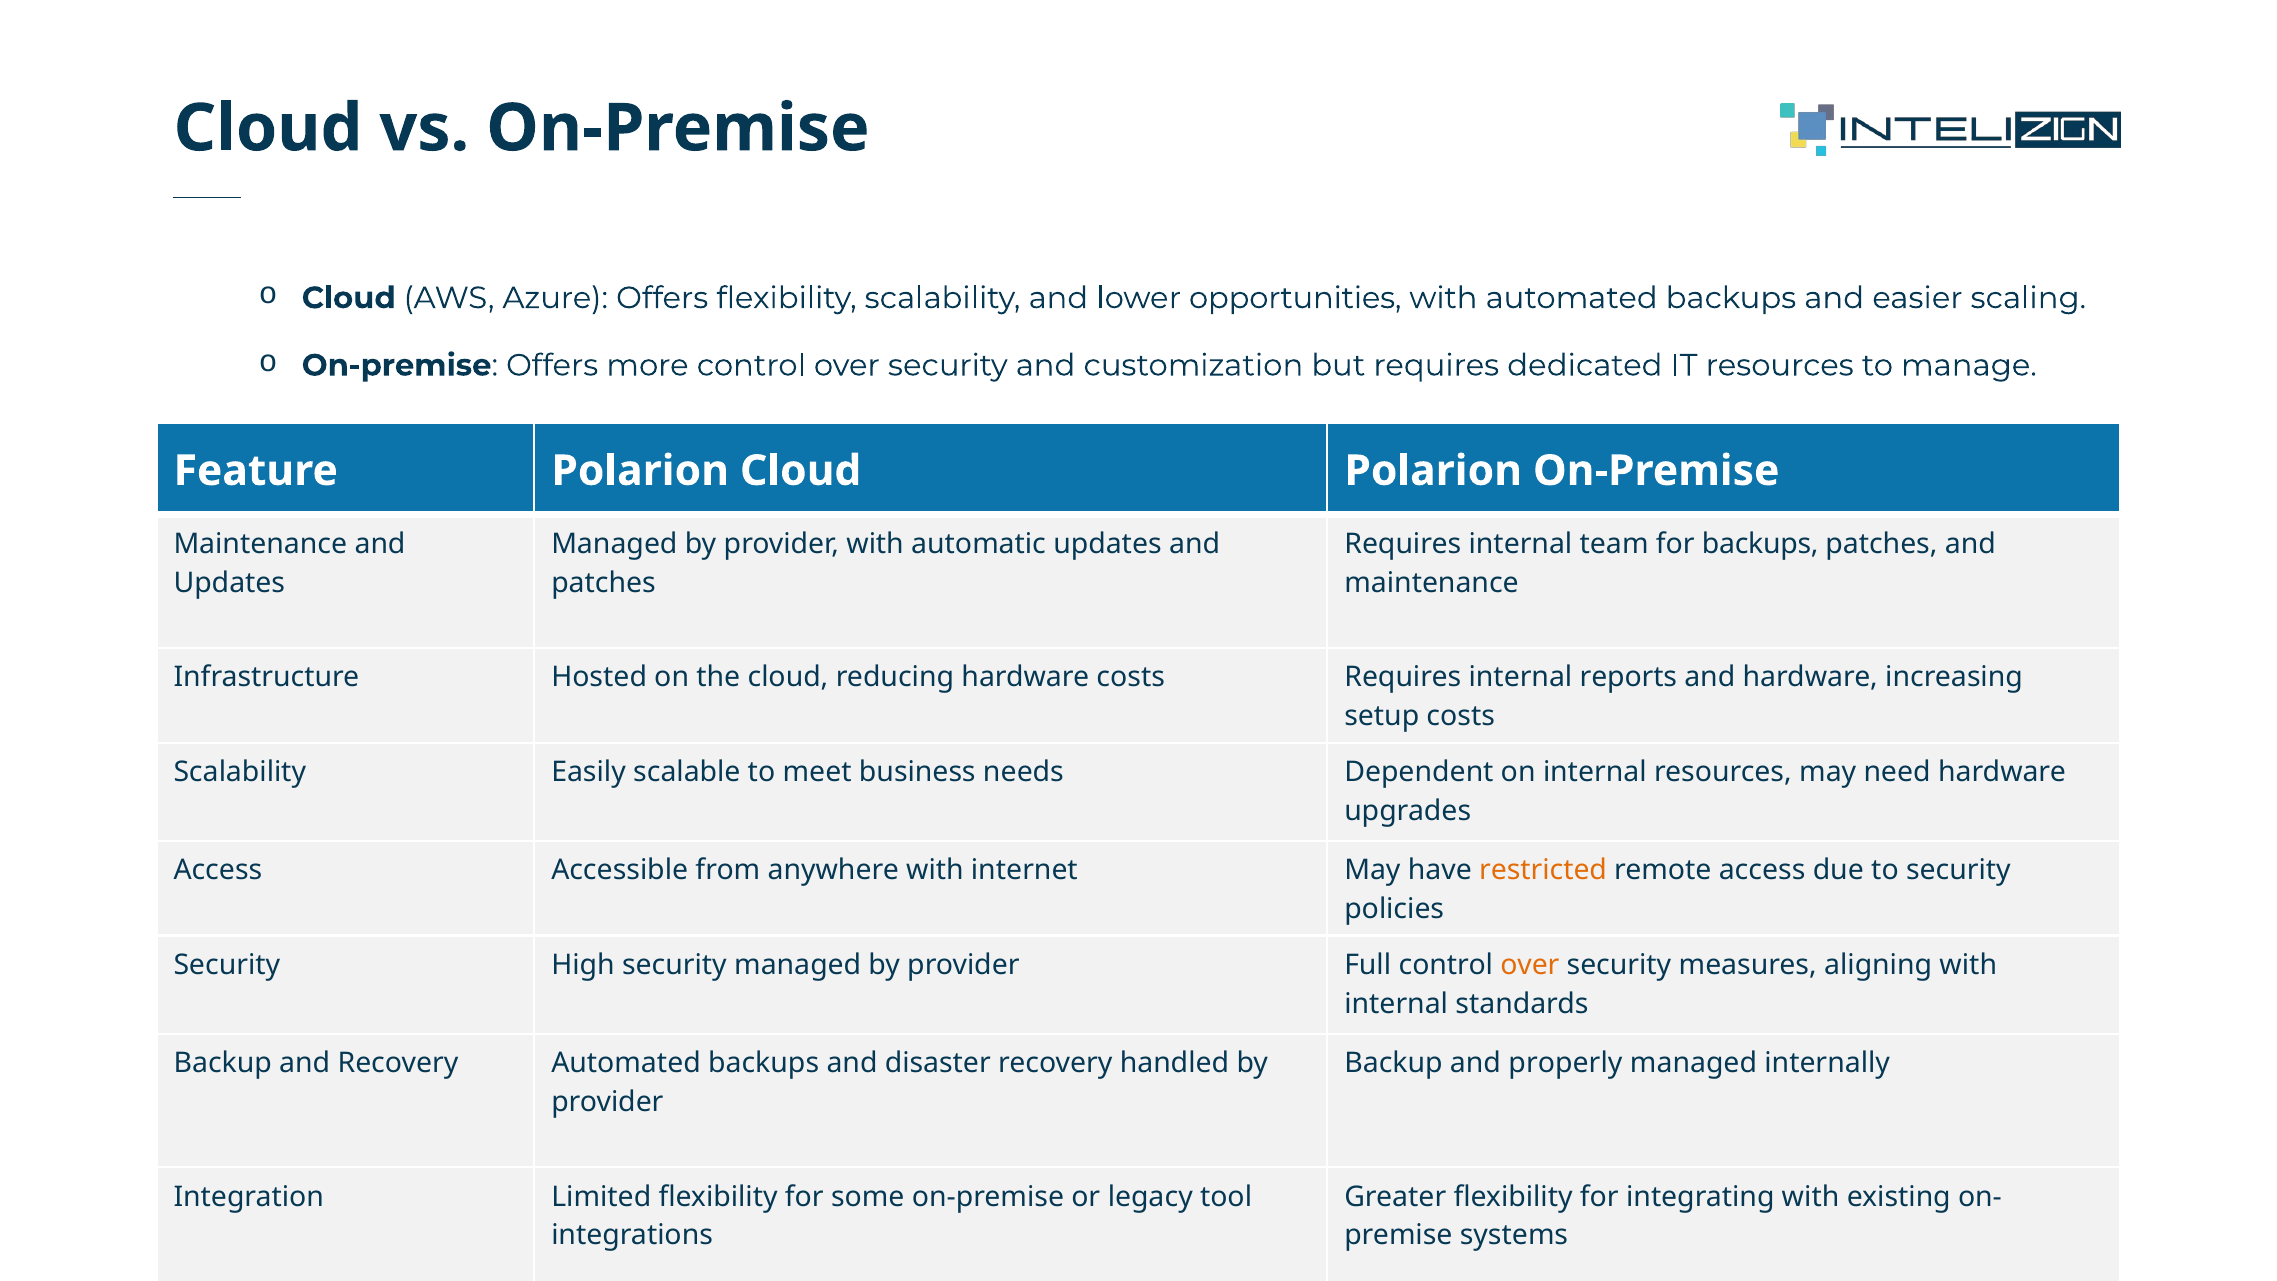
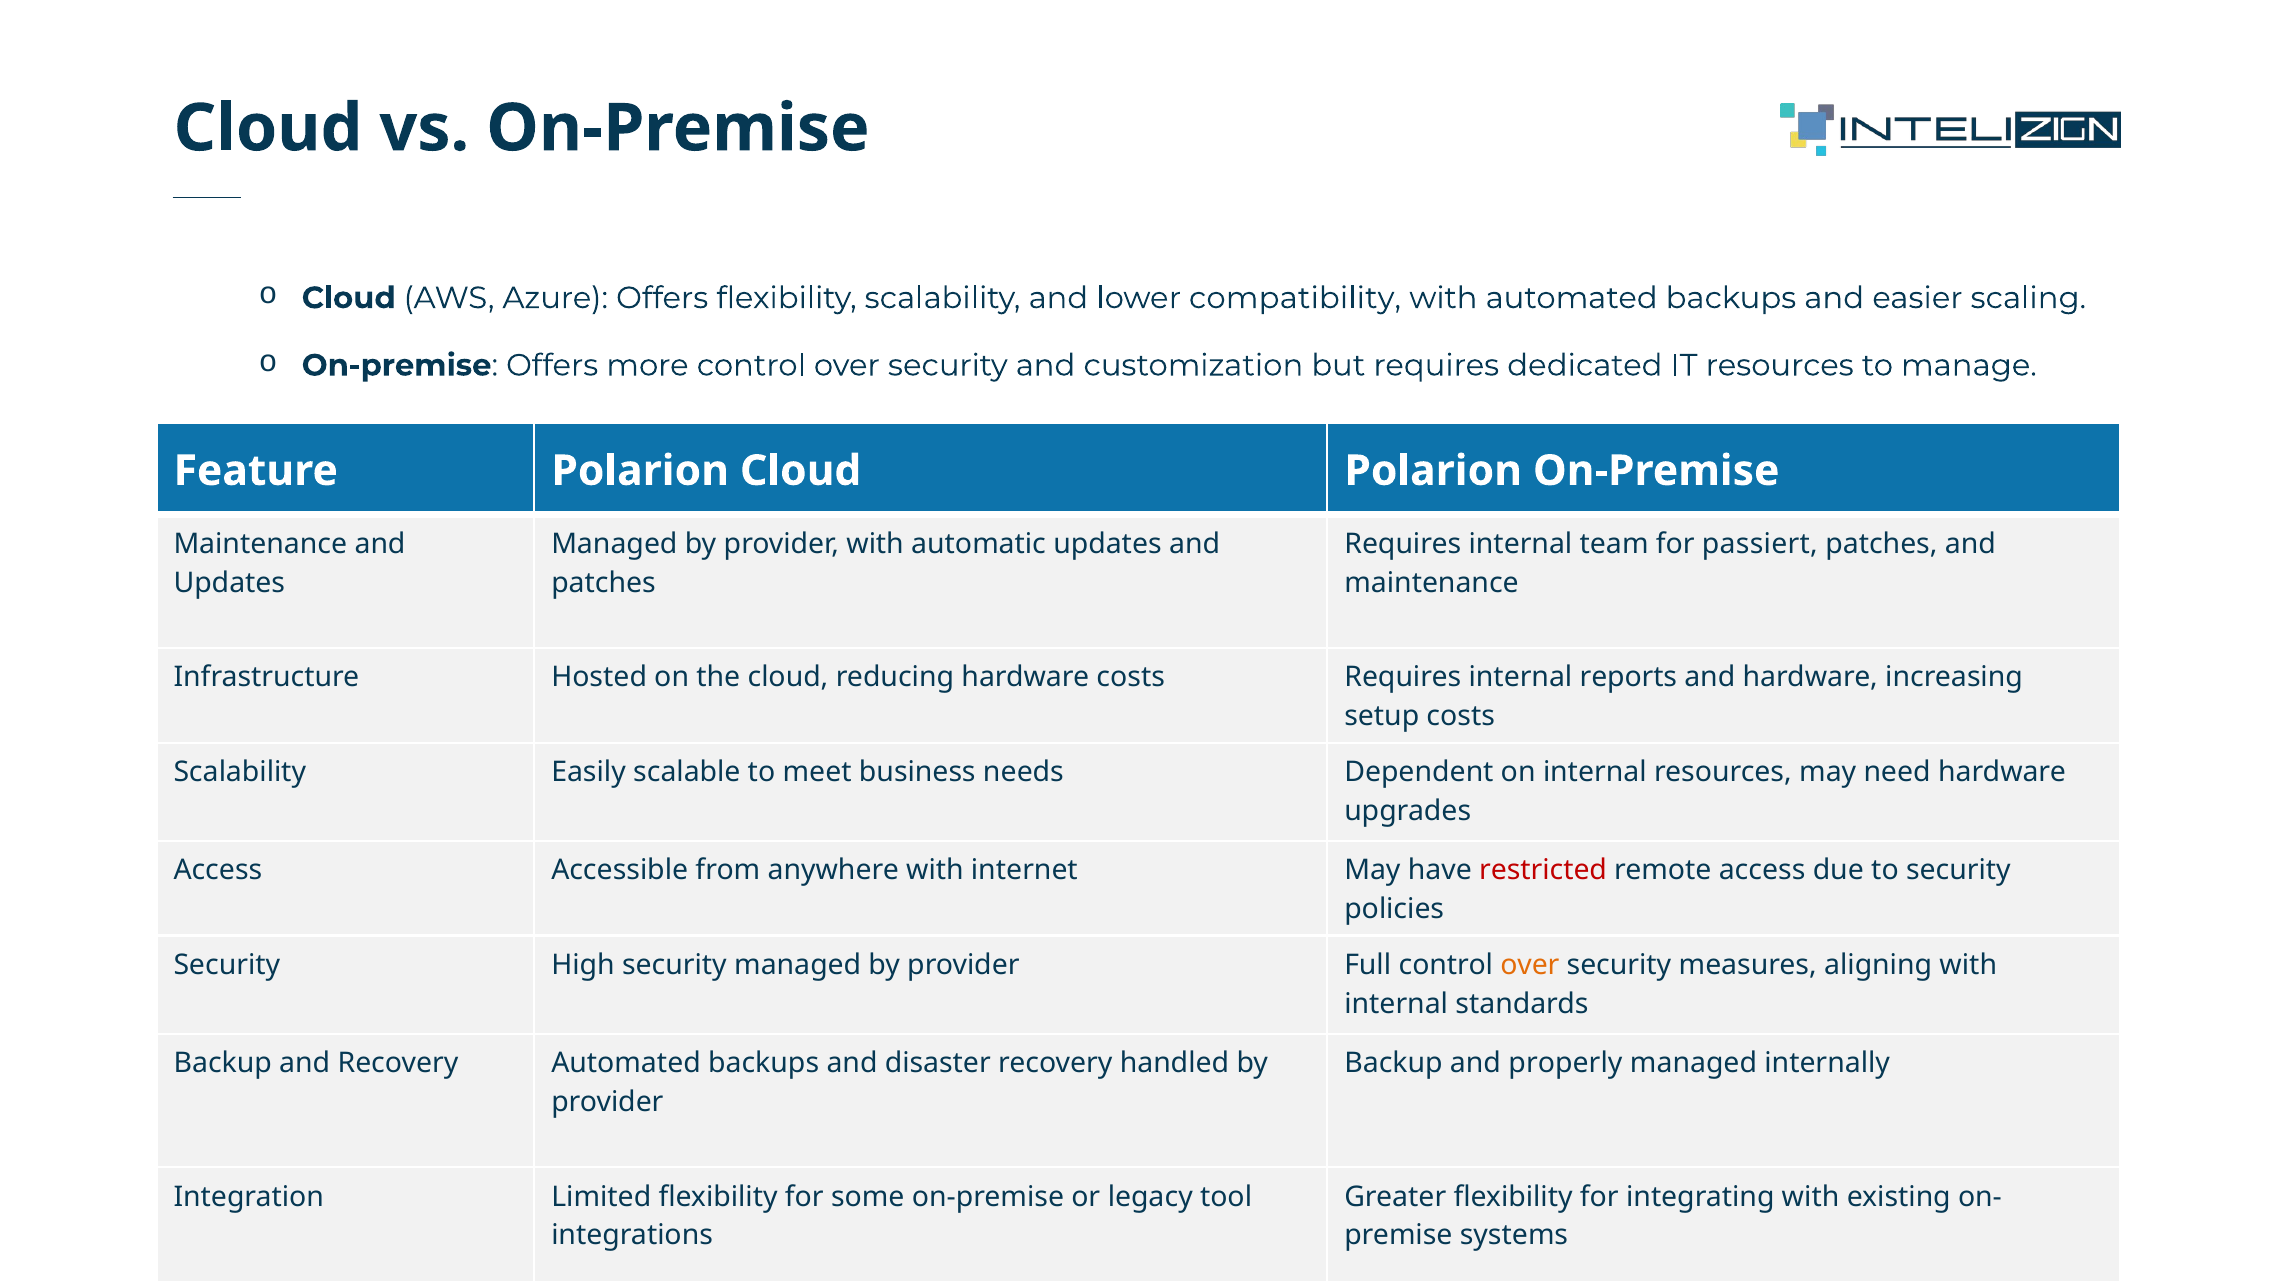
opportunities: opportunities -> compatibility
for backups: backups -> passiert
restricted colour: orange -> red
